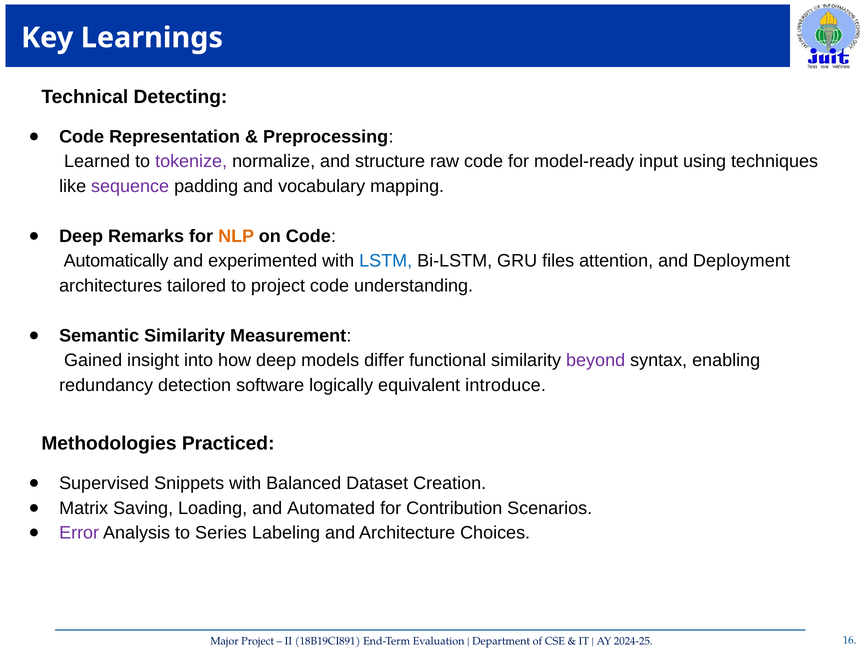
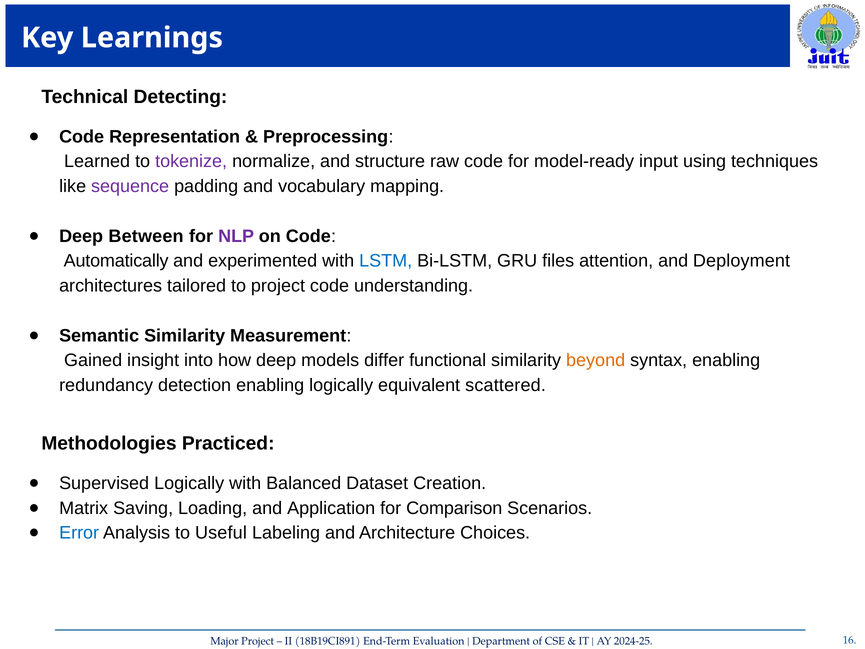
Remarks: Remarks -> Between
NLP colour: orange -> purple
beyond colour: purple -> orange
detection software: software -> enabling
introduce: introduce -> scattered
Supervised Snippets: Snippets -> Logically
Automated: Automated -> Application
Contribution: Contribution -> Comparison
Error colour: purple -> blue
Series: Series -> Useful
